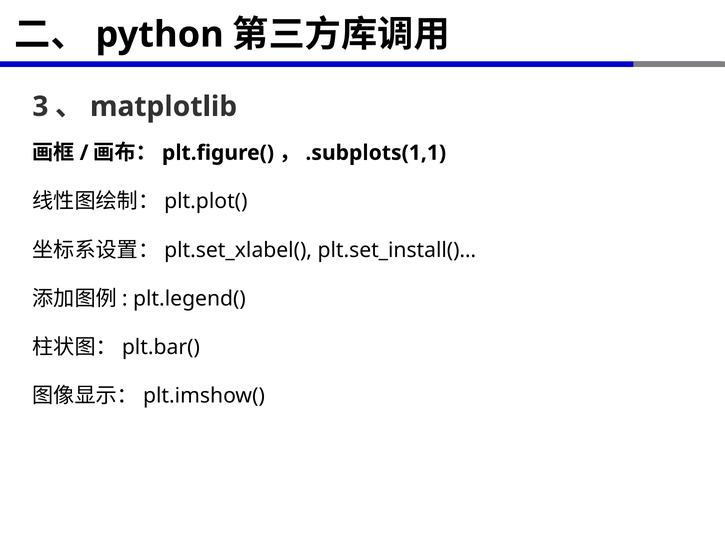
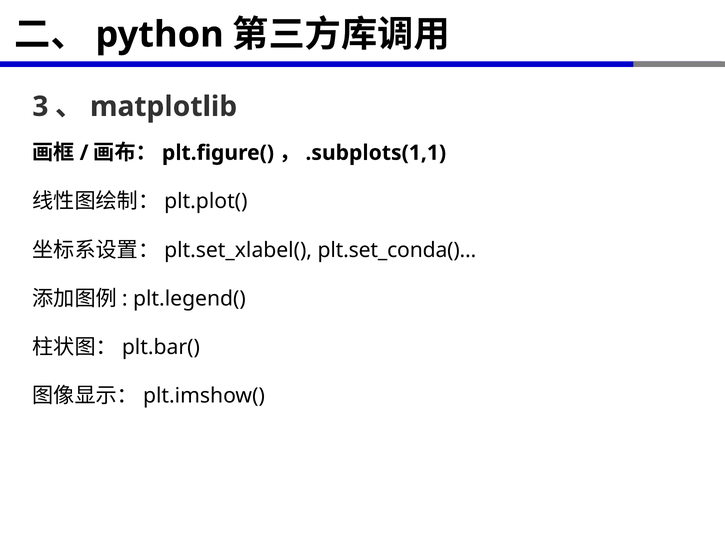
plt.set_install()…: plt.set_install()… -> plt.set_conda()…
